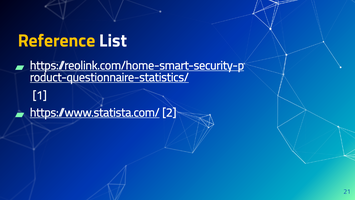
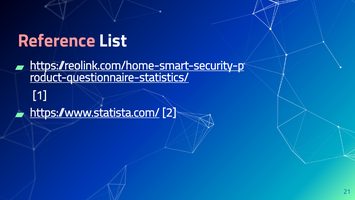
Reference colour: yellow -> pink
